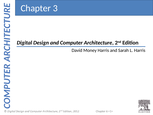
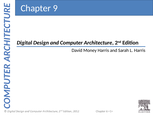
3: 3 -> 9
